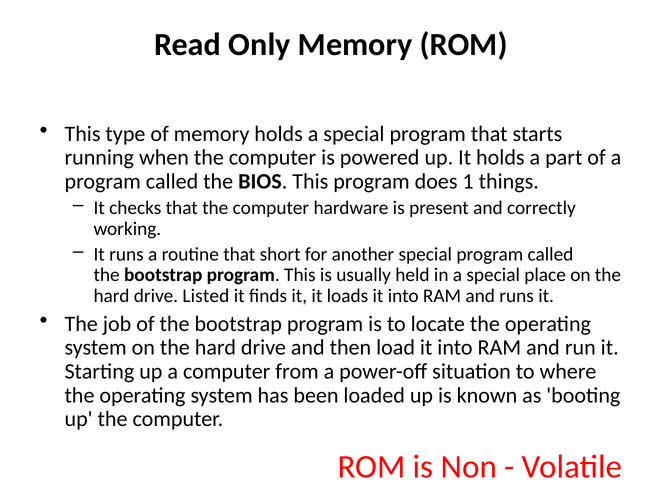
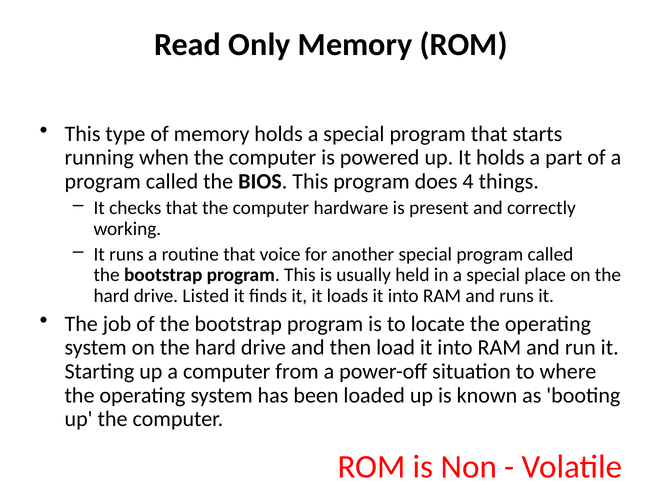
1: 1 -> 4
short: short -> voice
